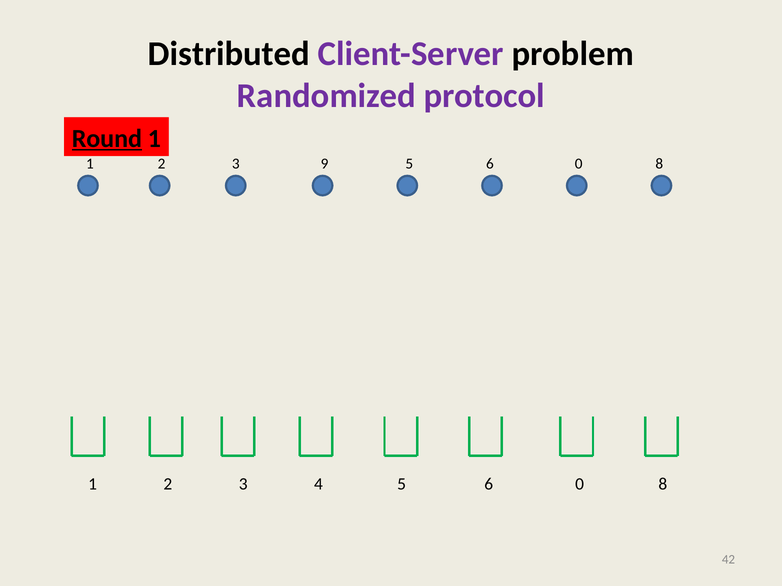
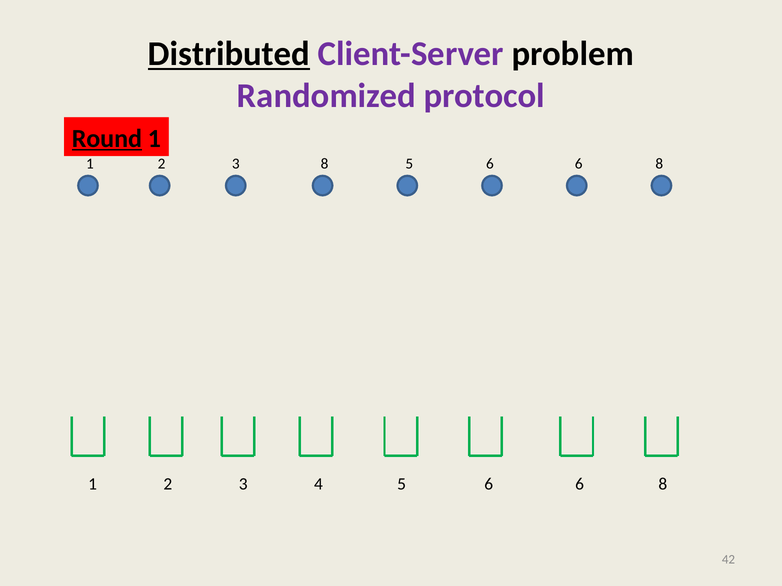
Distributed underline: none -> present
3 9: 9 -> 8
0 at (579, 164): 0 -> 6
4 5 6 0: 0 -> 6
